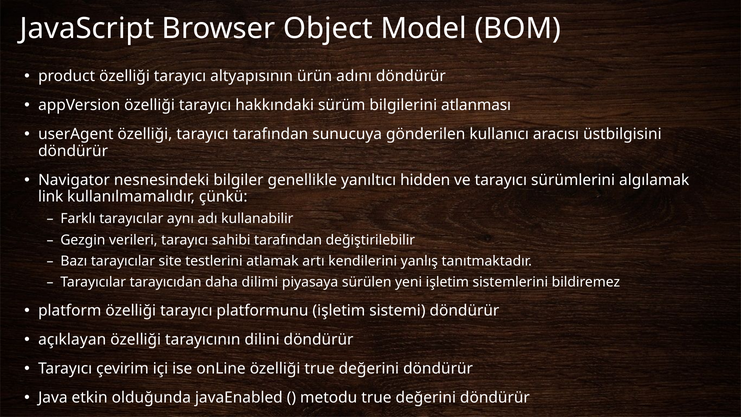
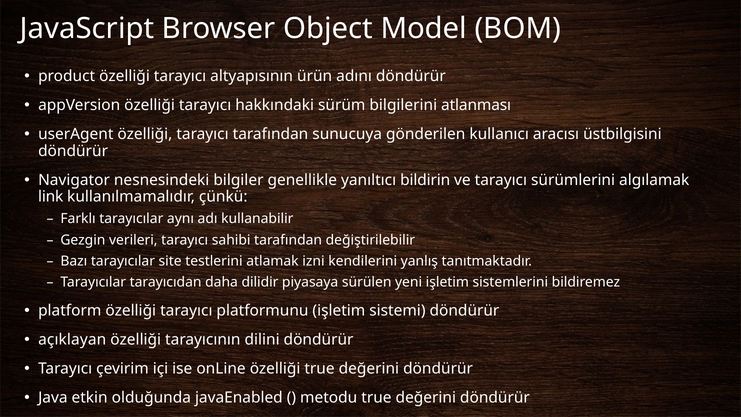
hidden: hidden -> bildirin
artı: artı -> izni
dilimi: dilimi -> dilidir
